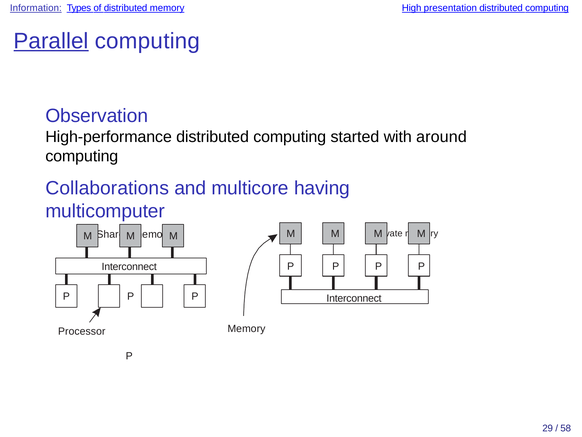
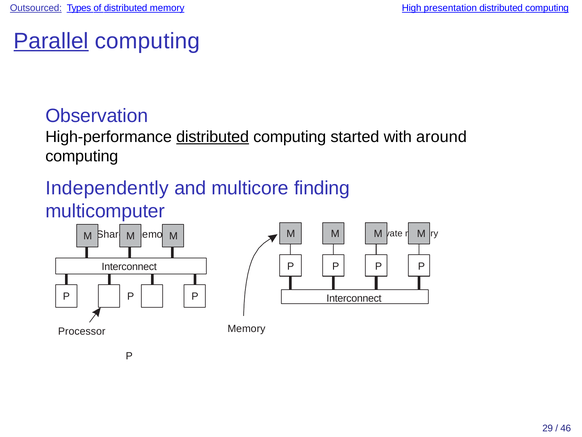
Information: Information -> Outsourced
distributed at (213, 137) underline: none -> present
Collaborations: Collaborations -> Independently
having: having -> finding
58: 58 -> 46
